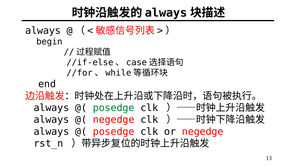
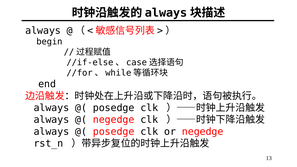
posedge at (114, 107) colour: green -> black
